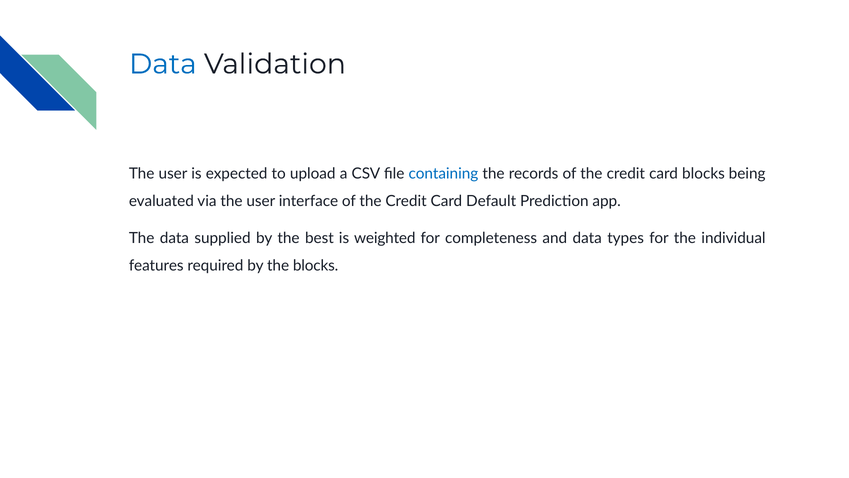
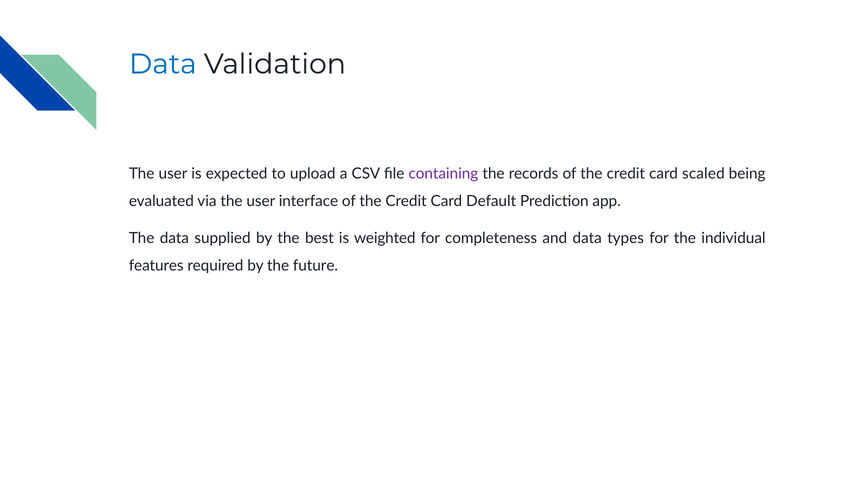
containing colour: blue -> purple
card blocks: blocks -> scaled
the blocks: blocks -> future
